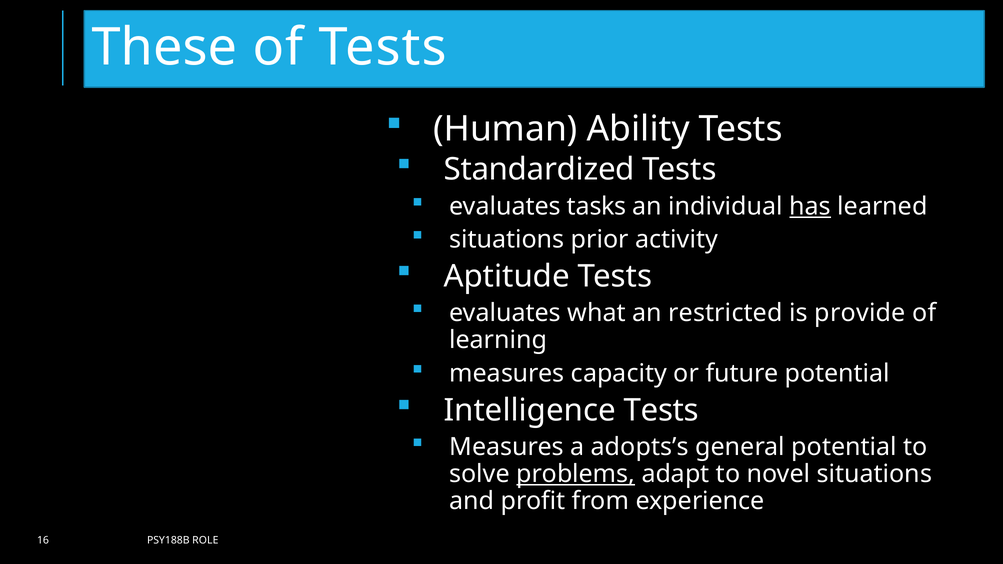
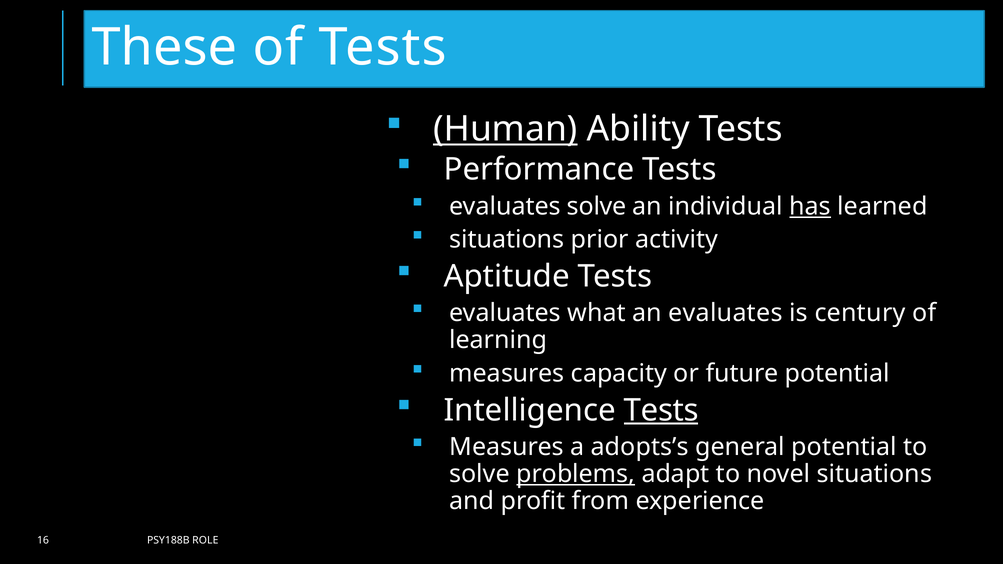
Human underline: none -> present
Standardized: Standardized -> Performance
evaluates tasks: tasks -> solve
an restricted: restricted -> evaluates
provide: provide -> century
Tests at (661, 410) underline: none -> present
